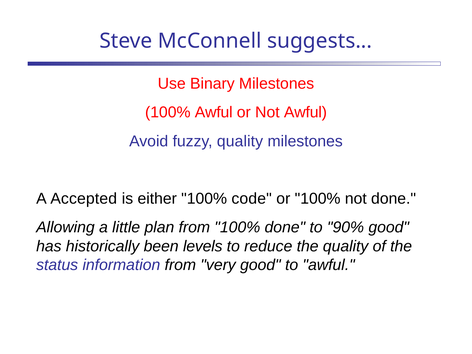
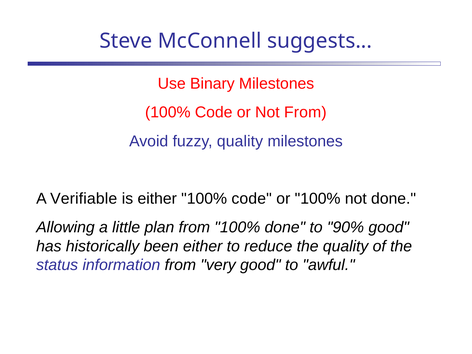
Awful at (214, 112): Awful -> Code
Not Awful: Awful -> From
Accepted: Accepted -> Verifiable
been levels: levels -> either
